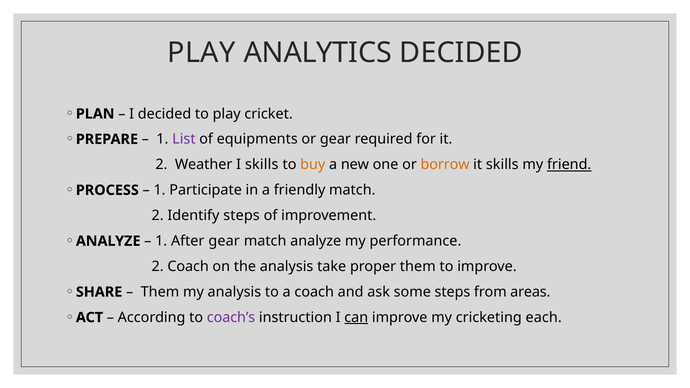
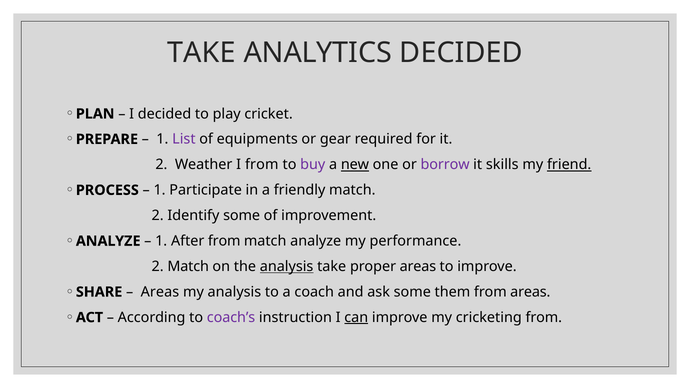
PLAY at (201, 53): PLAY -> TAKE
I skills: skills -> from
buy colour: orange -> purple
new underline: none -> present
borrow colour: orange -> purple
Identify steps: steps -> some
After gear: gear -> from
2 Coach: Coach -> Match
analysis at (287, 267) underline: none -> present
proper them: them -> areas
Them at (160, 292): Them -> Areas
some steps: steps -> them
cricketing each: each -> from
